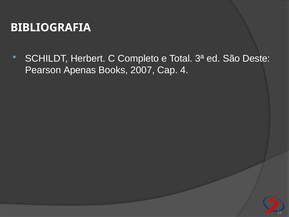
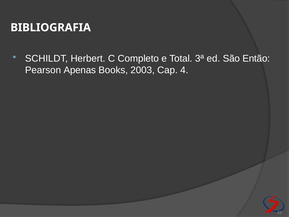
Deste: Deste -> Então
2007: 2007 -> 2003
